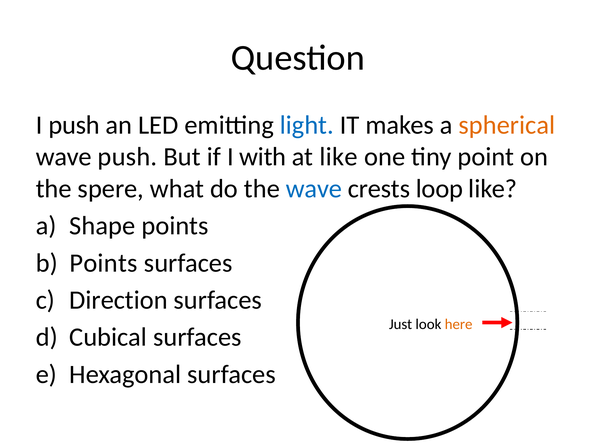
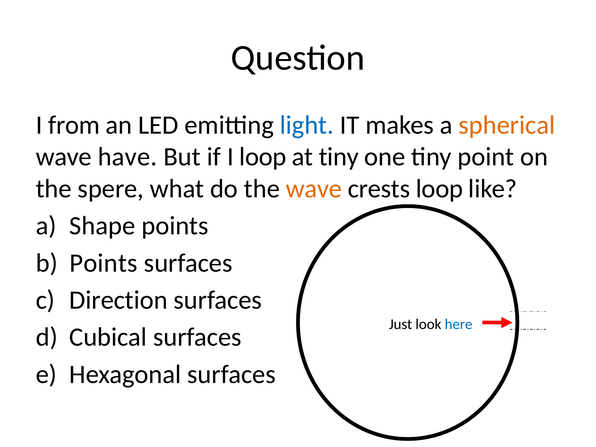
I push: push -> from
wave push: push -> have
I with: with -> loop
at like: like -> tiny
wave at (314, 189) colour: blue -> orange
here colour: orange -> blue
